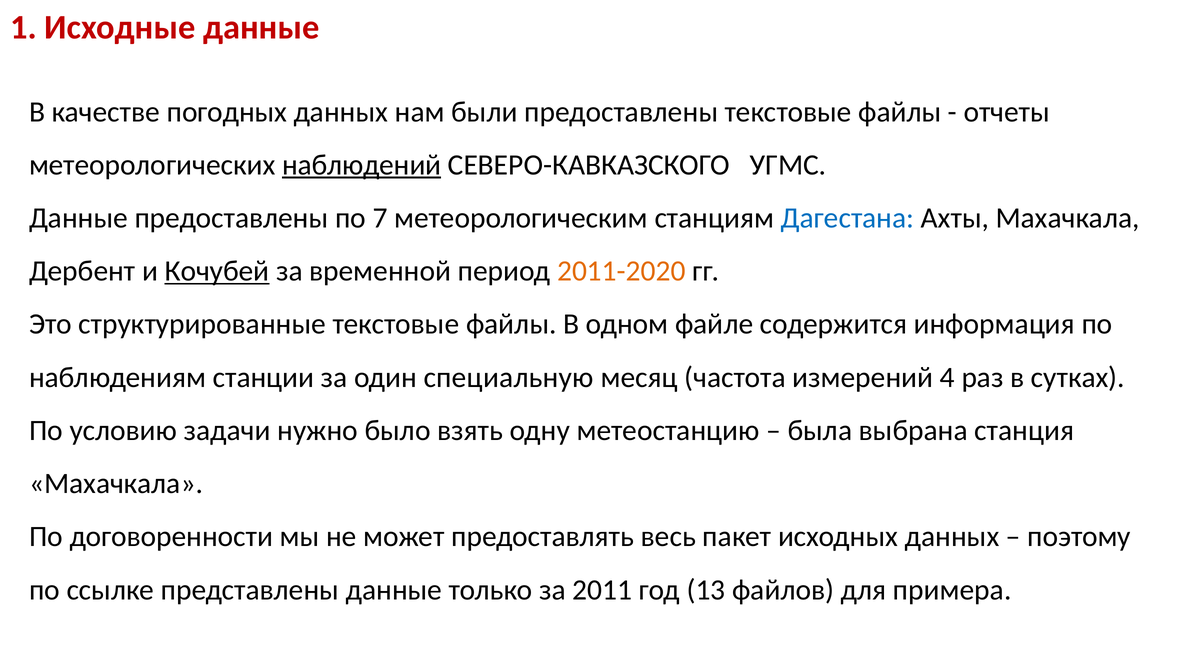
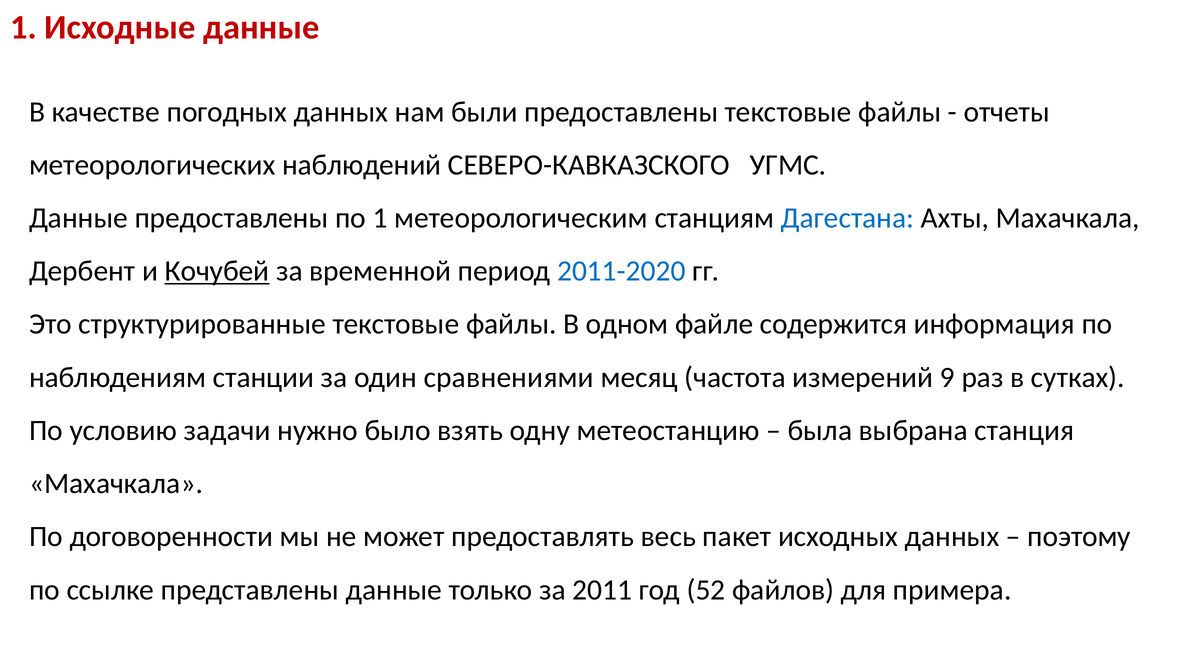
наблюдений underline: present -> none
по 7: 7 -> 1
2011-2020 colour: orange -> blue
специальную: специальную -> сравнениями
4: 4 -> 9
13: 13 -> 52
